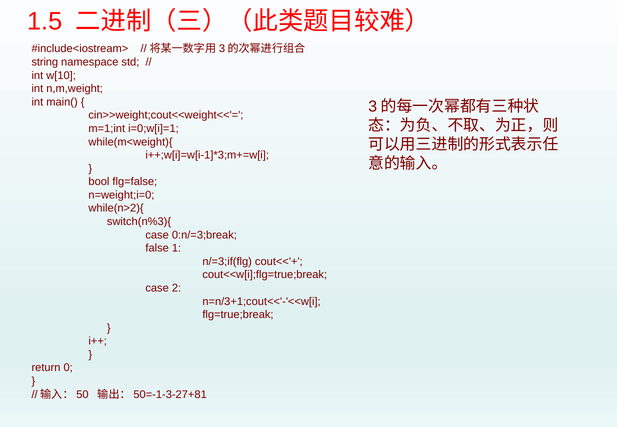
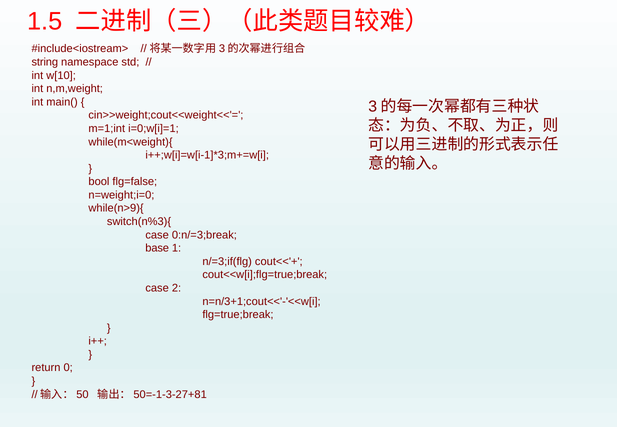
while(n>2){: while(n>2){ -> while(n>9){
false: false -> base
